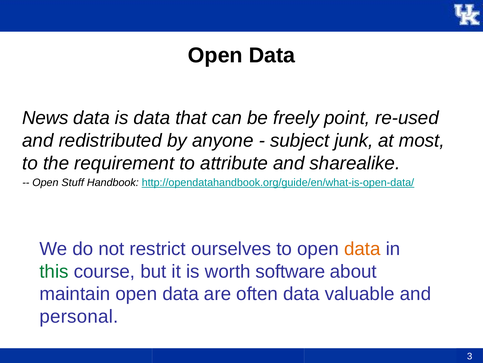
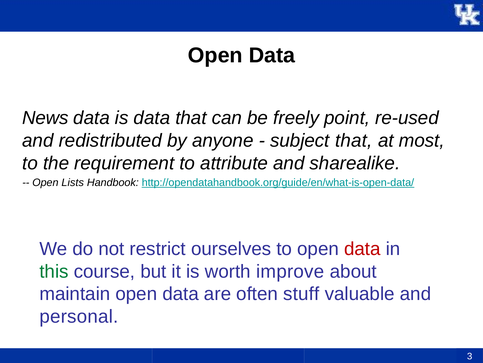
subject junk: junk -> that
Stuff: Stuff -> Lists
data at (362, 248) colour: orange -> red
software: software -> improve
often data: data -> stuff
